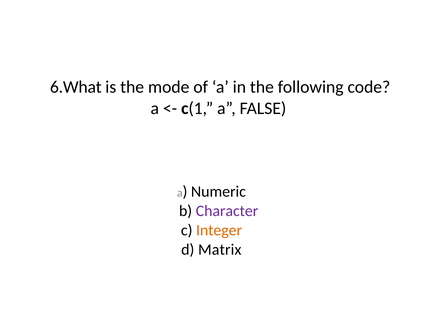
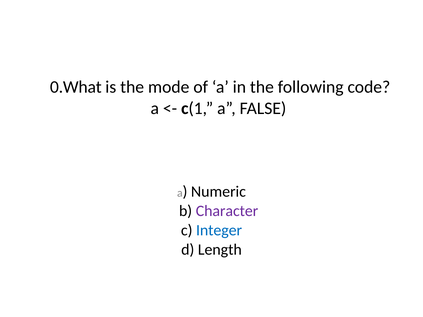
6.What: 6.What -> 0.What
Integer colour: orange -> blue
Matrix: Matrix -> Length
